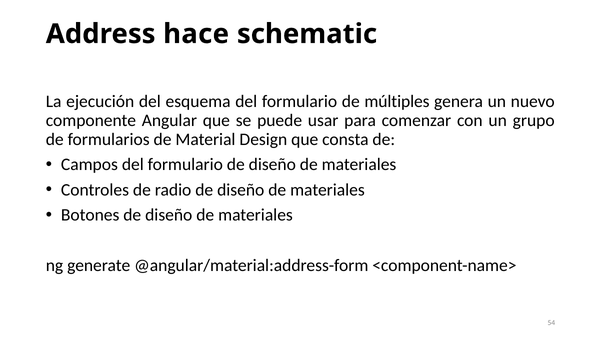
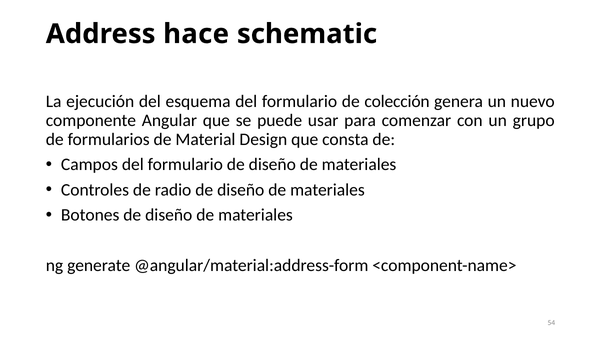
múltiples: múltiples -> colección
